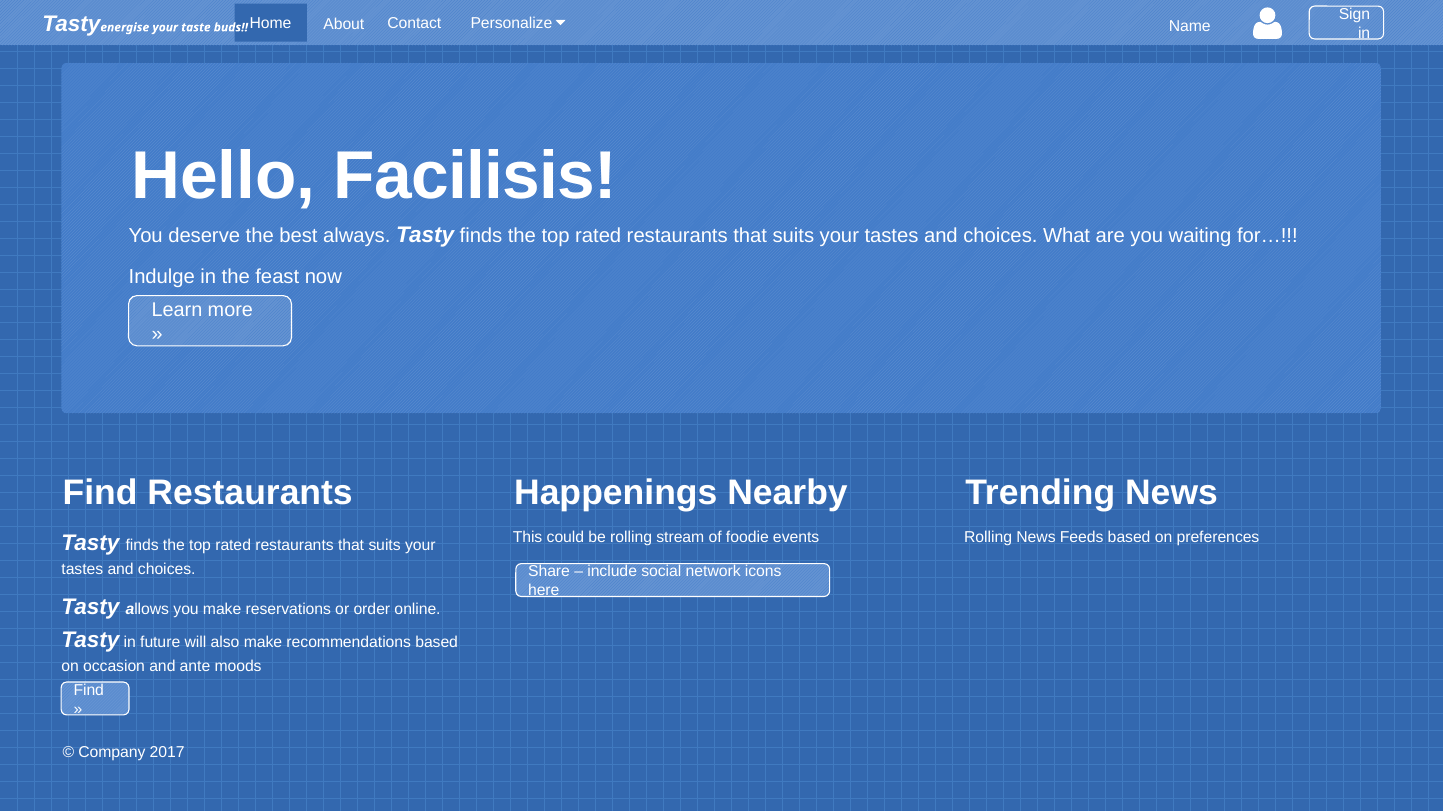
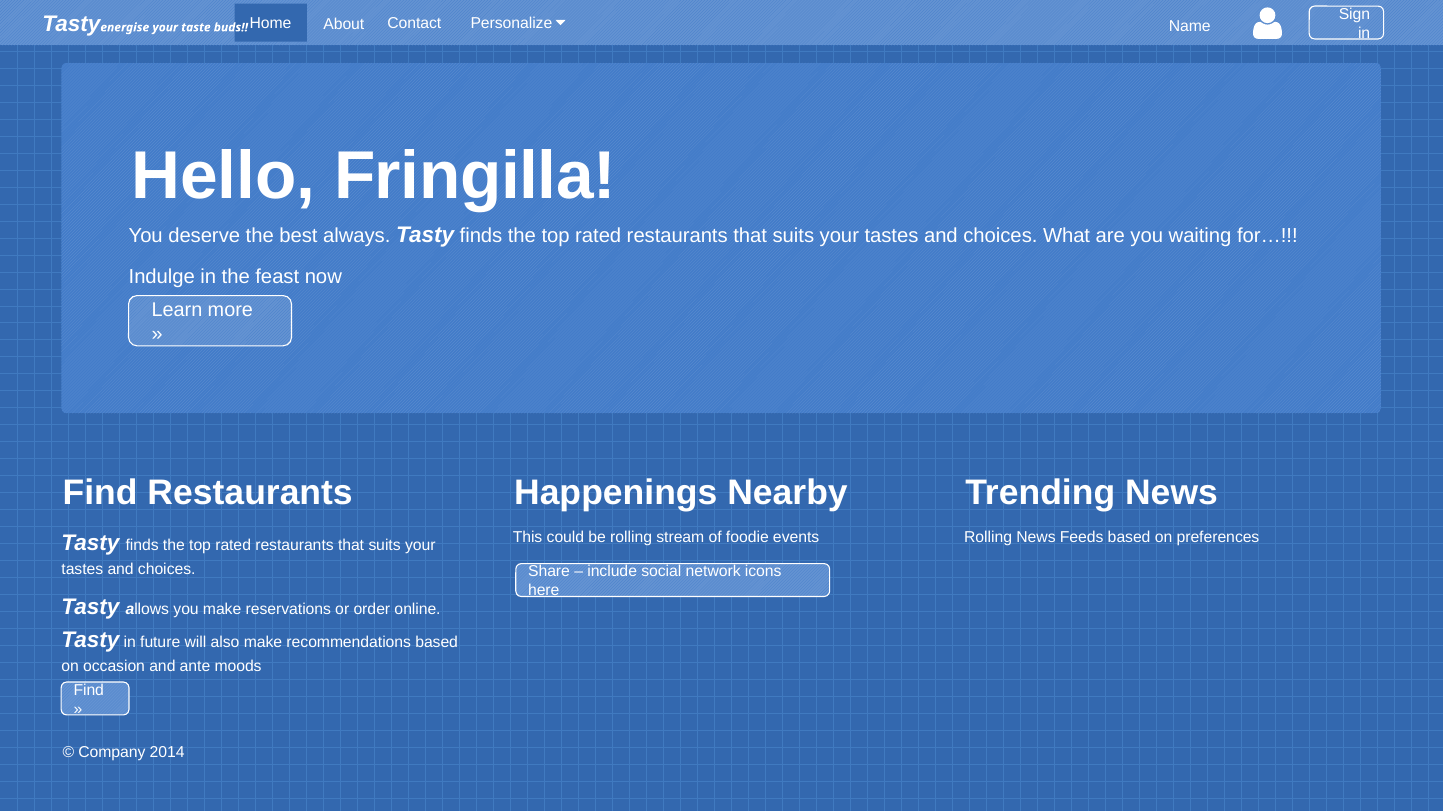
Facilisis: Facilisis -> Fringilla
2017: 2017 -> 2014
